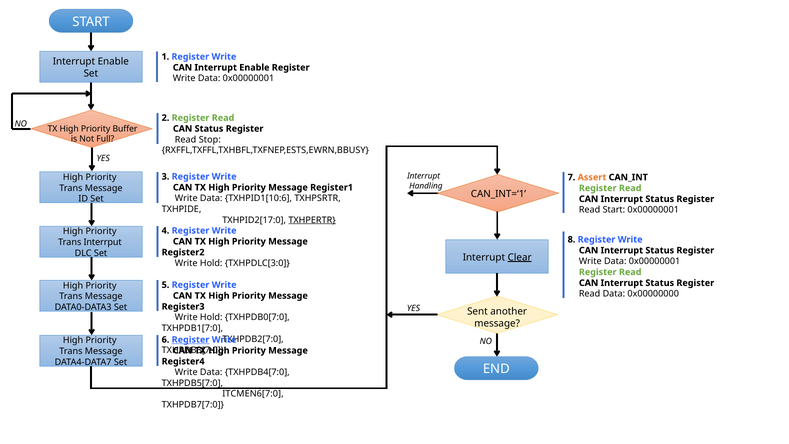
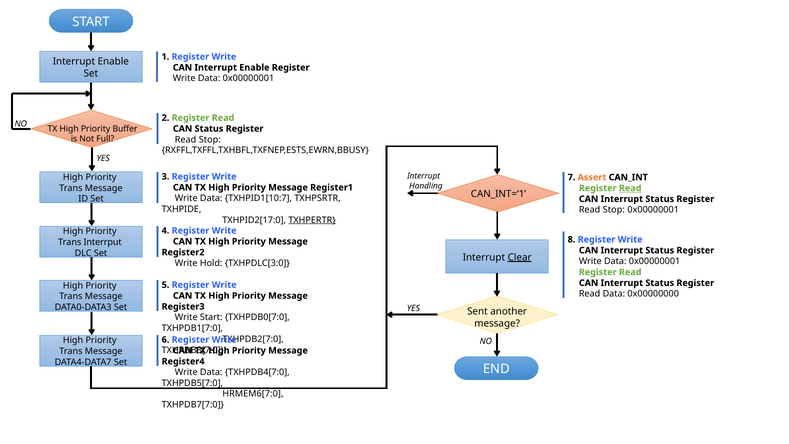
Read at (630, 188) underline: none -> present
TXHPID1[10:6: TXHPID1[10:6 -> TXHPID1[10:7
Start at (614, 210): Start -> Stop
Hold at (211, 317): Hold -> Start
Register at (191, 340) underline: present -> none
ITCMEN6[7:0: ITCMEN6[7:0 -> HRMEM6[7:0
